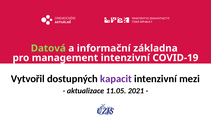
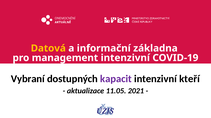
Datová colour: light green -> yellow
Vytvořil: Vytvořil -> Vybraní
mezi: mezi -> kteří
